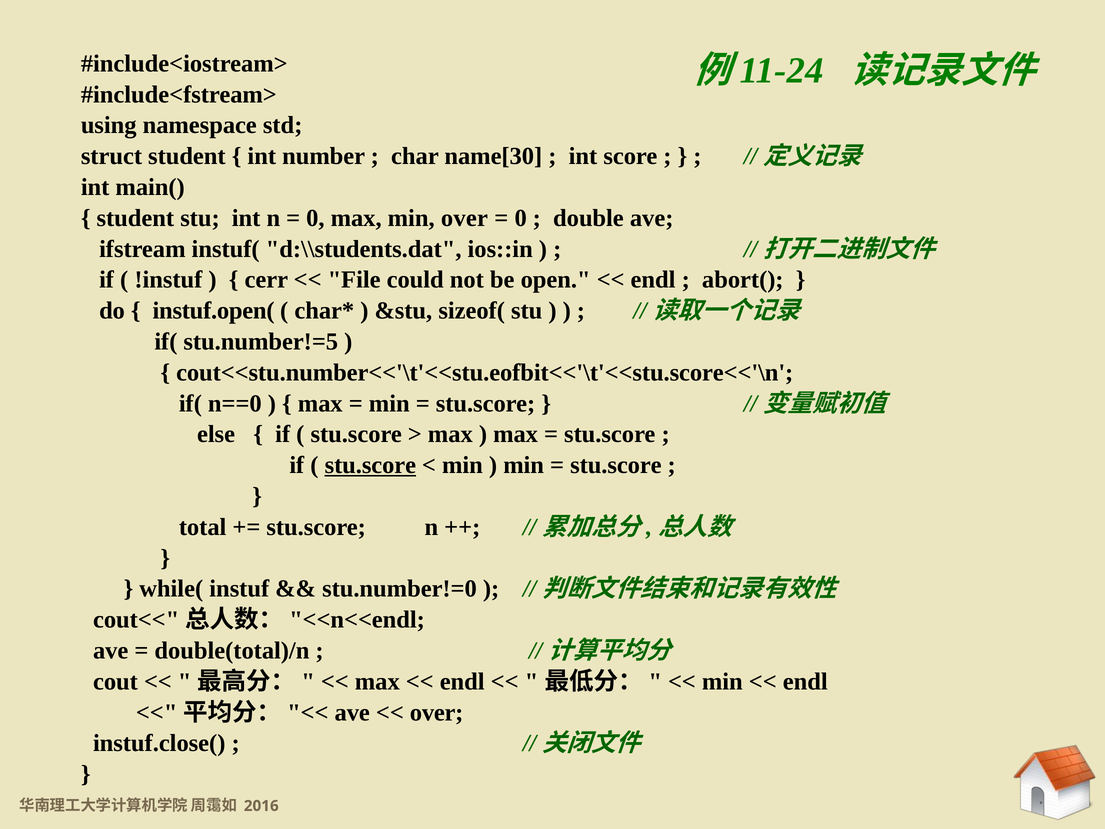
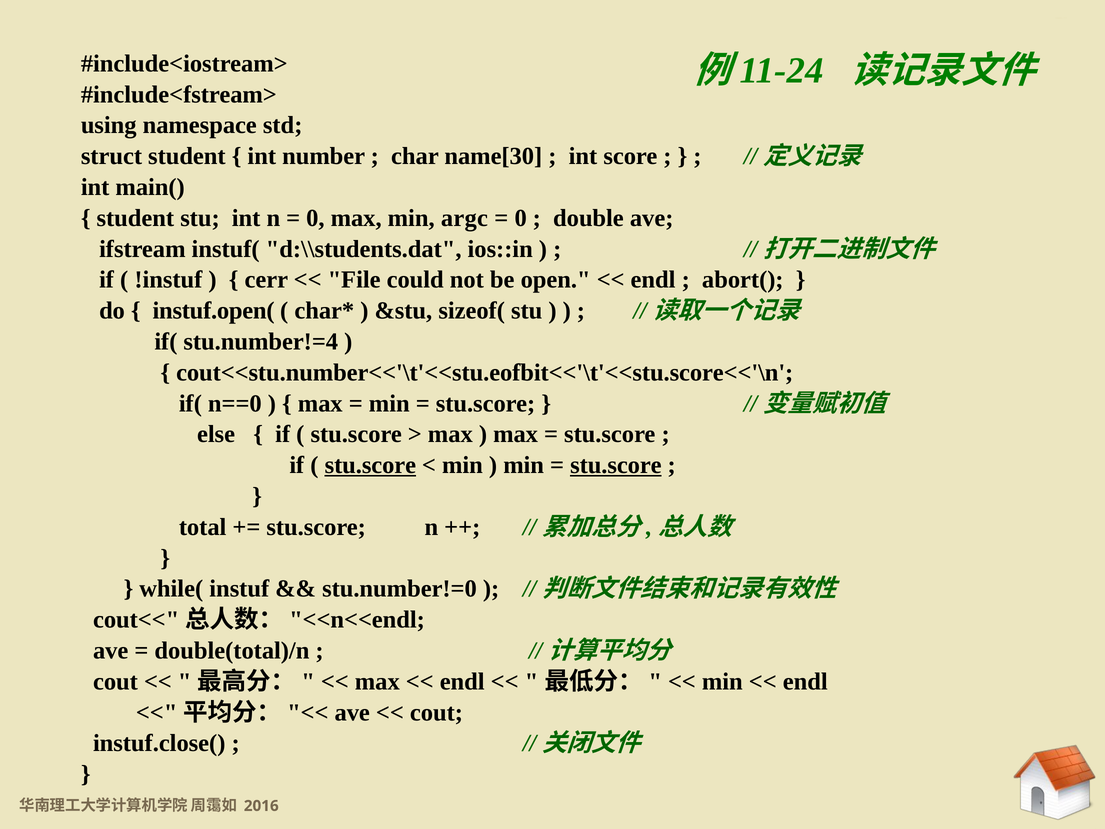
min over: over -> argc
stu.number!=5: stu.number!=5 -> stu.number!=4
stu.score at (616, 465) underline: none -> present
over at (437, 712): over -> cout
